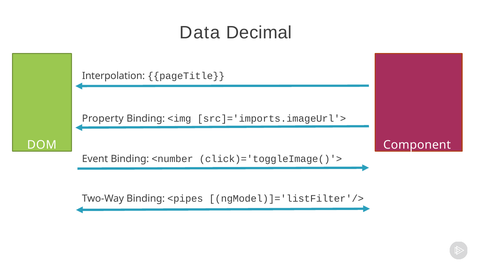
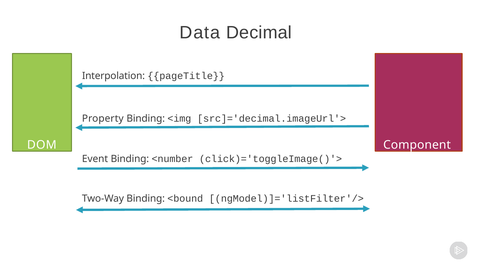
src]='imports.imageUrl'>: src]='imports.imageUrl'> -> src]='decimal.imageUrl'>
<pipes: <pipes -> <bound
